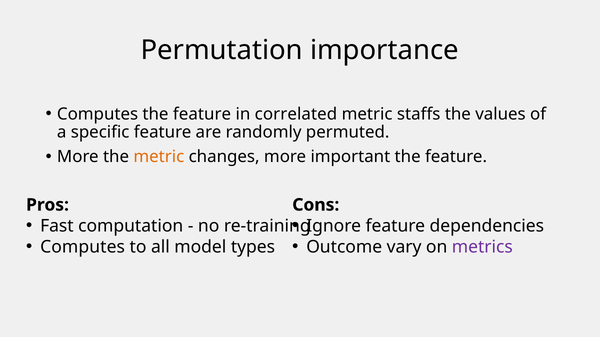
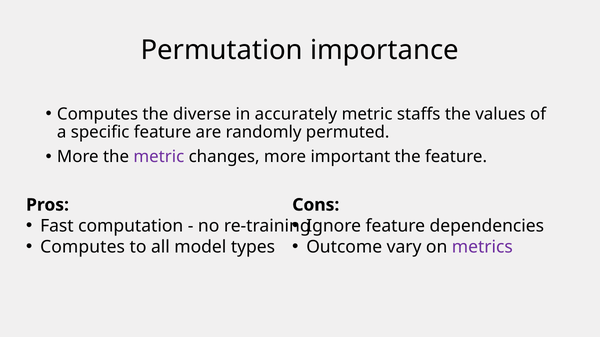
Computes the feature: feature -> diverse
correlated: correlated -> accurately
metric at (159, 157) colour: orange -> purple
